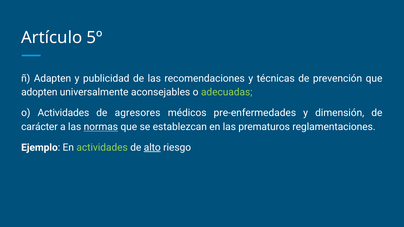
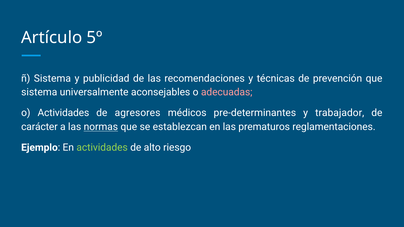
ñ Adapten: Adapten -> Sistema
adopten at (39, 92): adopten -> sistema
adecuadas colour: light green -> pink
pre-enfermedades: pre-enfermedades -> pre-determinantes
dimensión: dimensión -> trabajador
alto underline: present -> none
